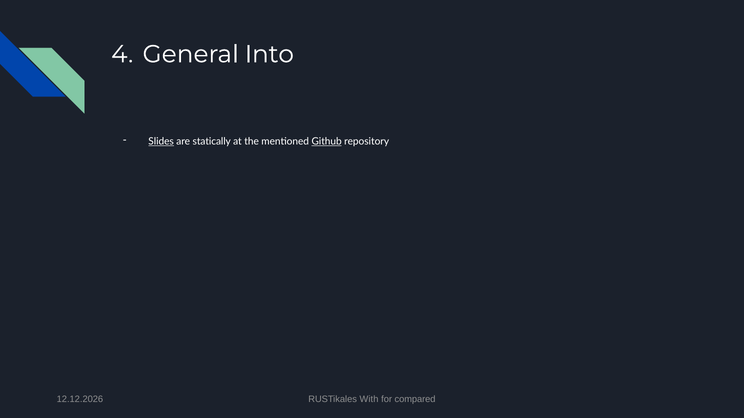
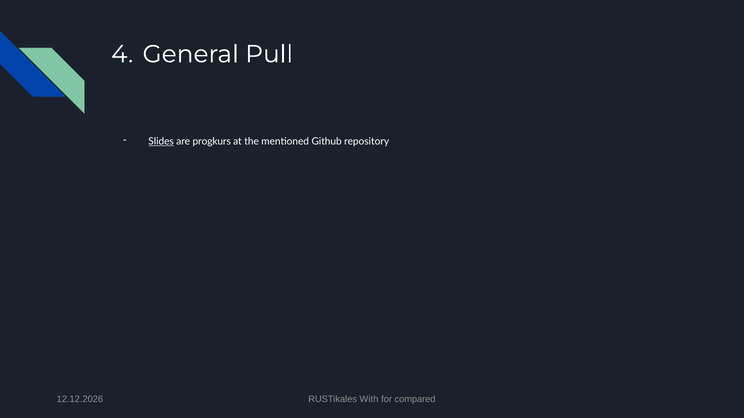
Into: Into -> Pull
statically: statically -> progkurs
Github underline: present -> none
